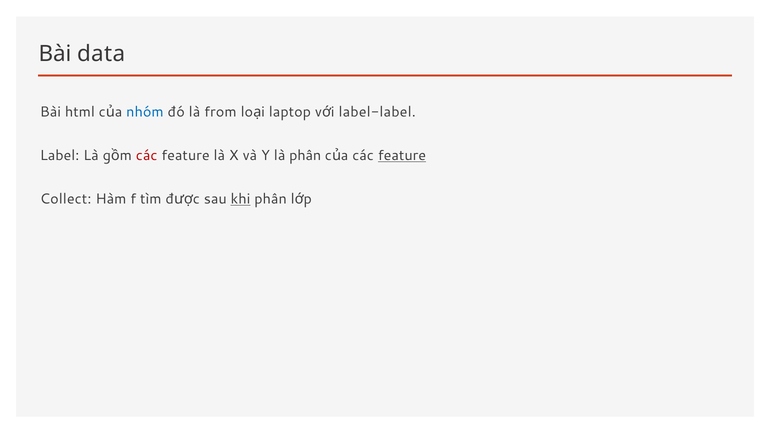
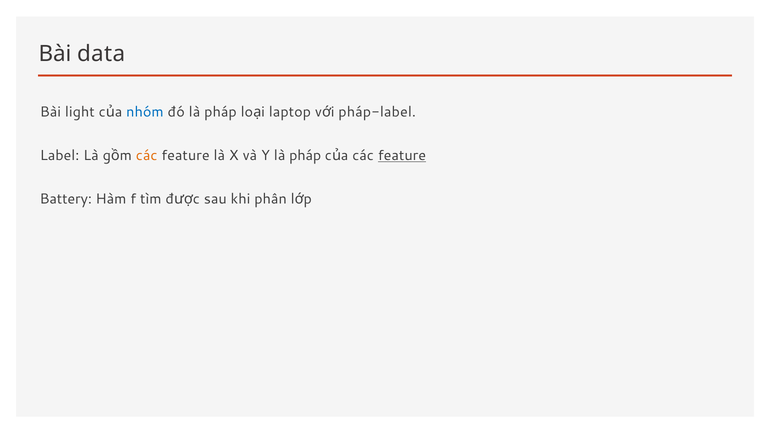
html: html -> light
đó là from: from -> pháp
label-label: label-label -> pháp-label
các at (147, 156) colour: red -> orange
Y là phân: phân -> pháp
Collect: Collect -> Battery
khi underline: present -> none
